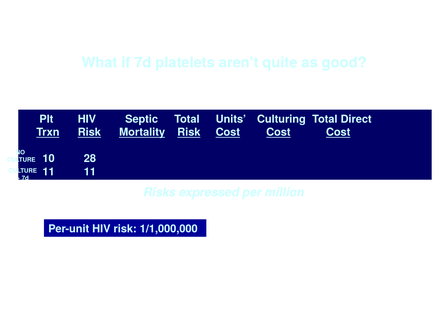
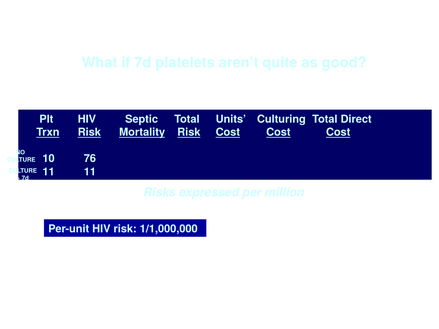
28: 28 -> 76
